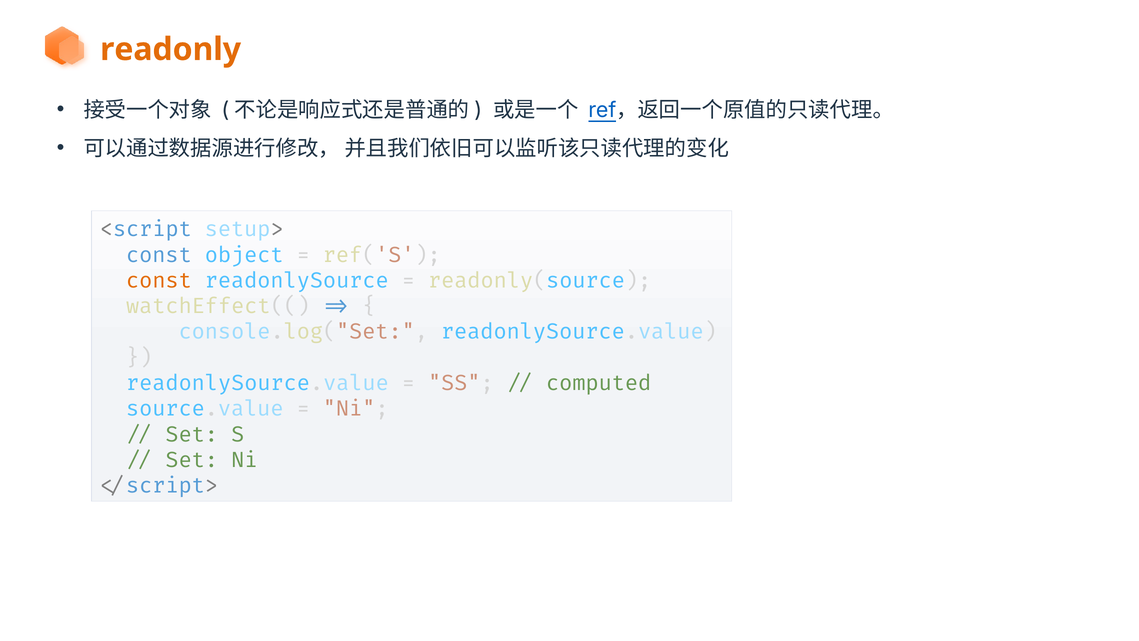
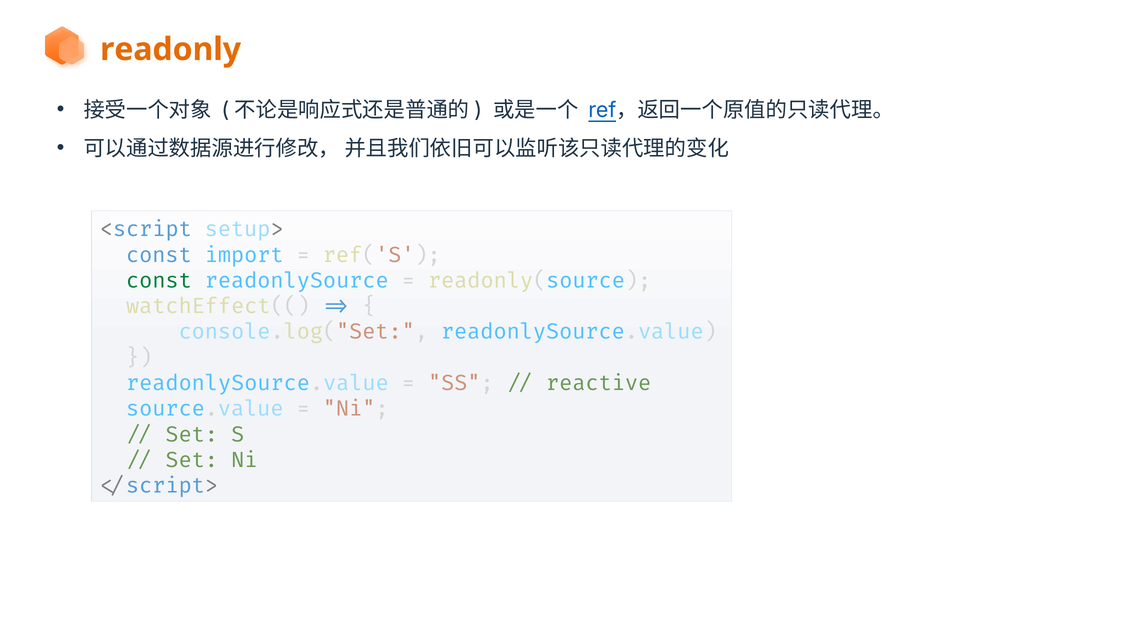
object: object -> import
const at (159, 281) colour: orange -> green
computed: computed -> reactive
